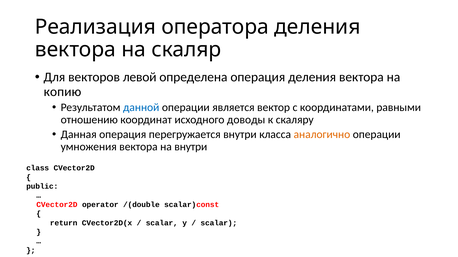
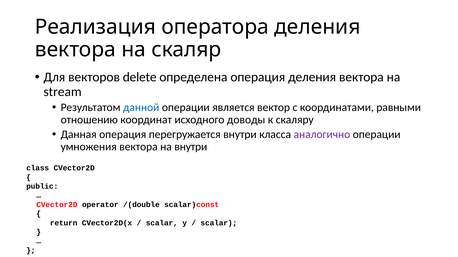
левой: левой -> delete
копию: копию -> stream
аналогично colour: orange -> purple
